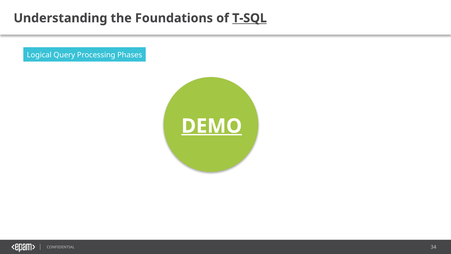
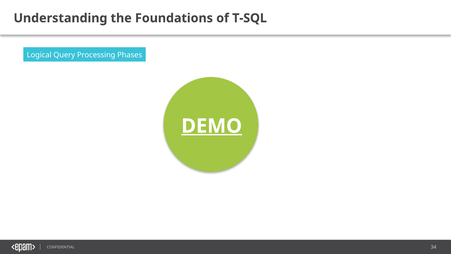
T-SQL underline: present -> none
